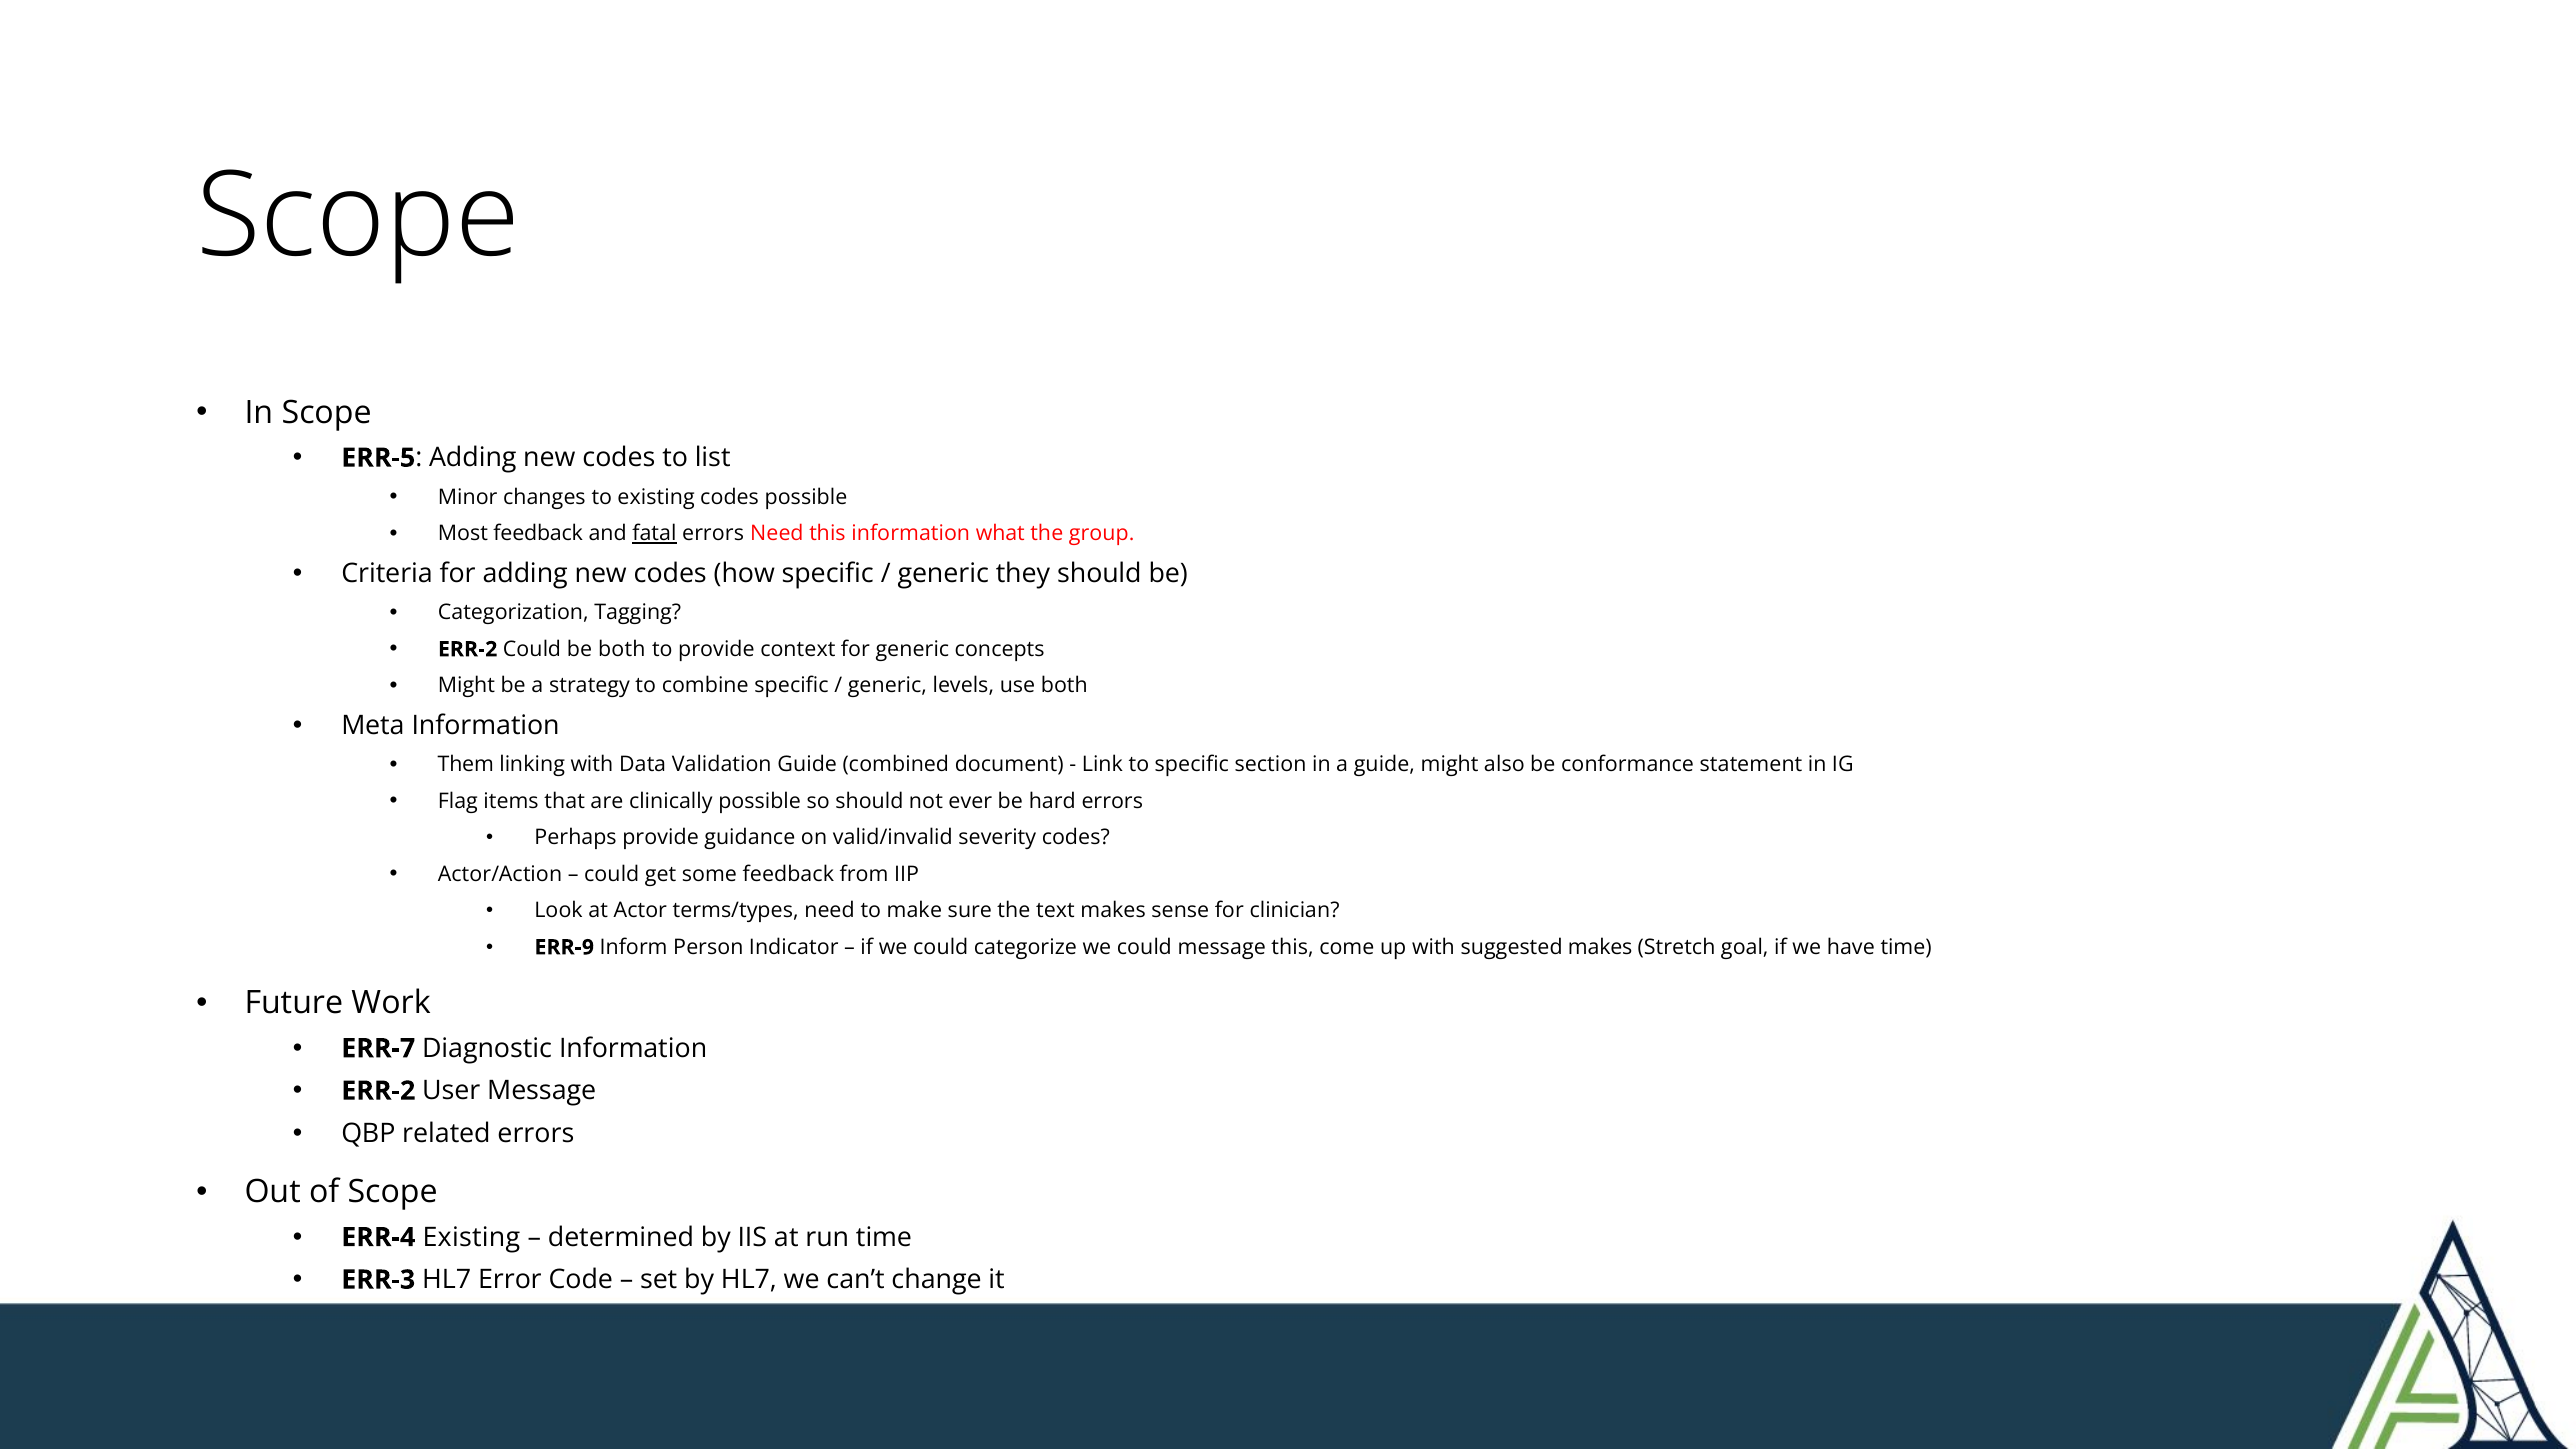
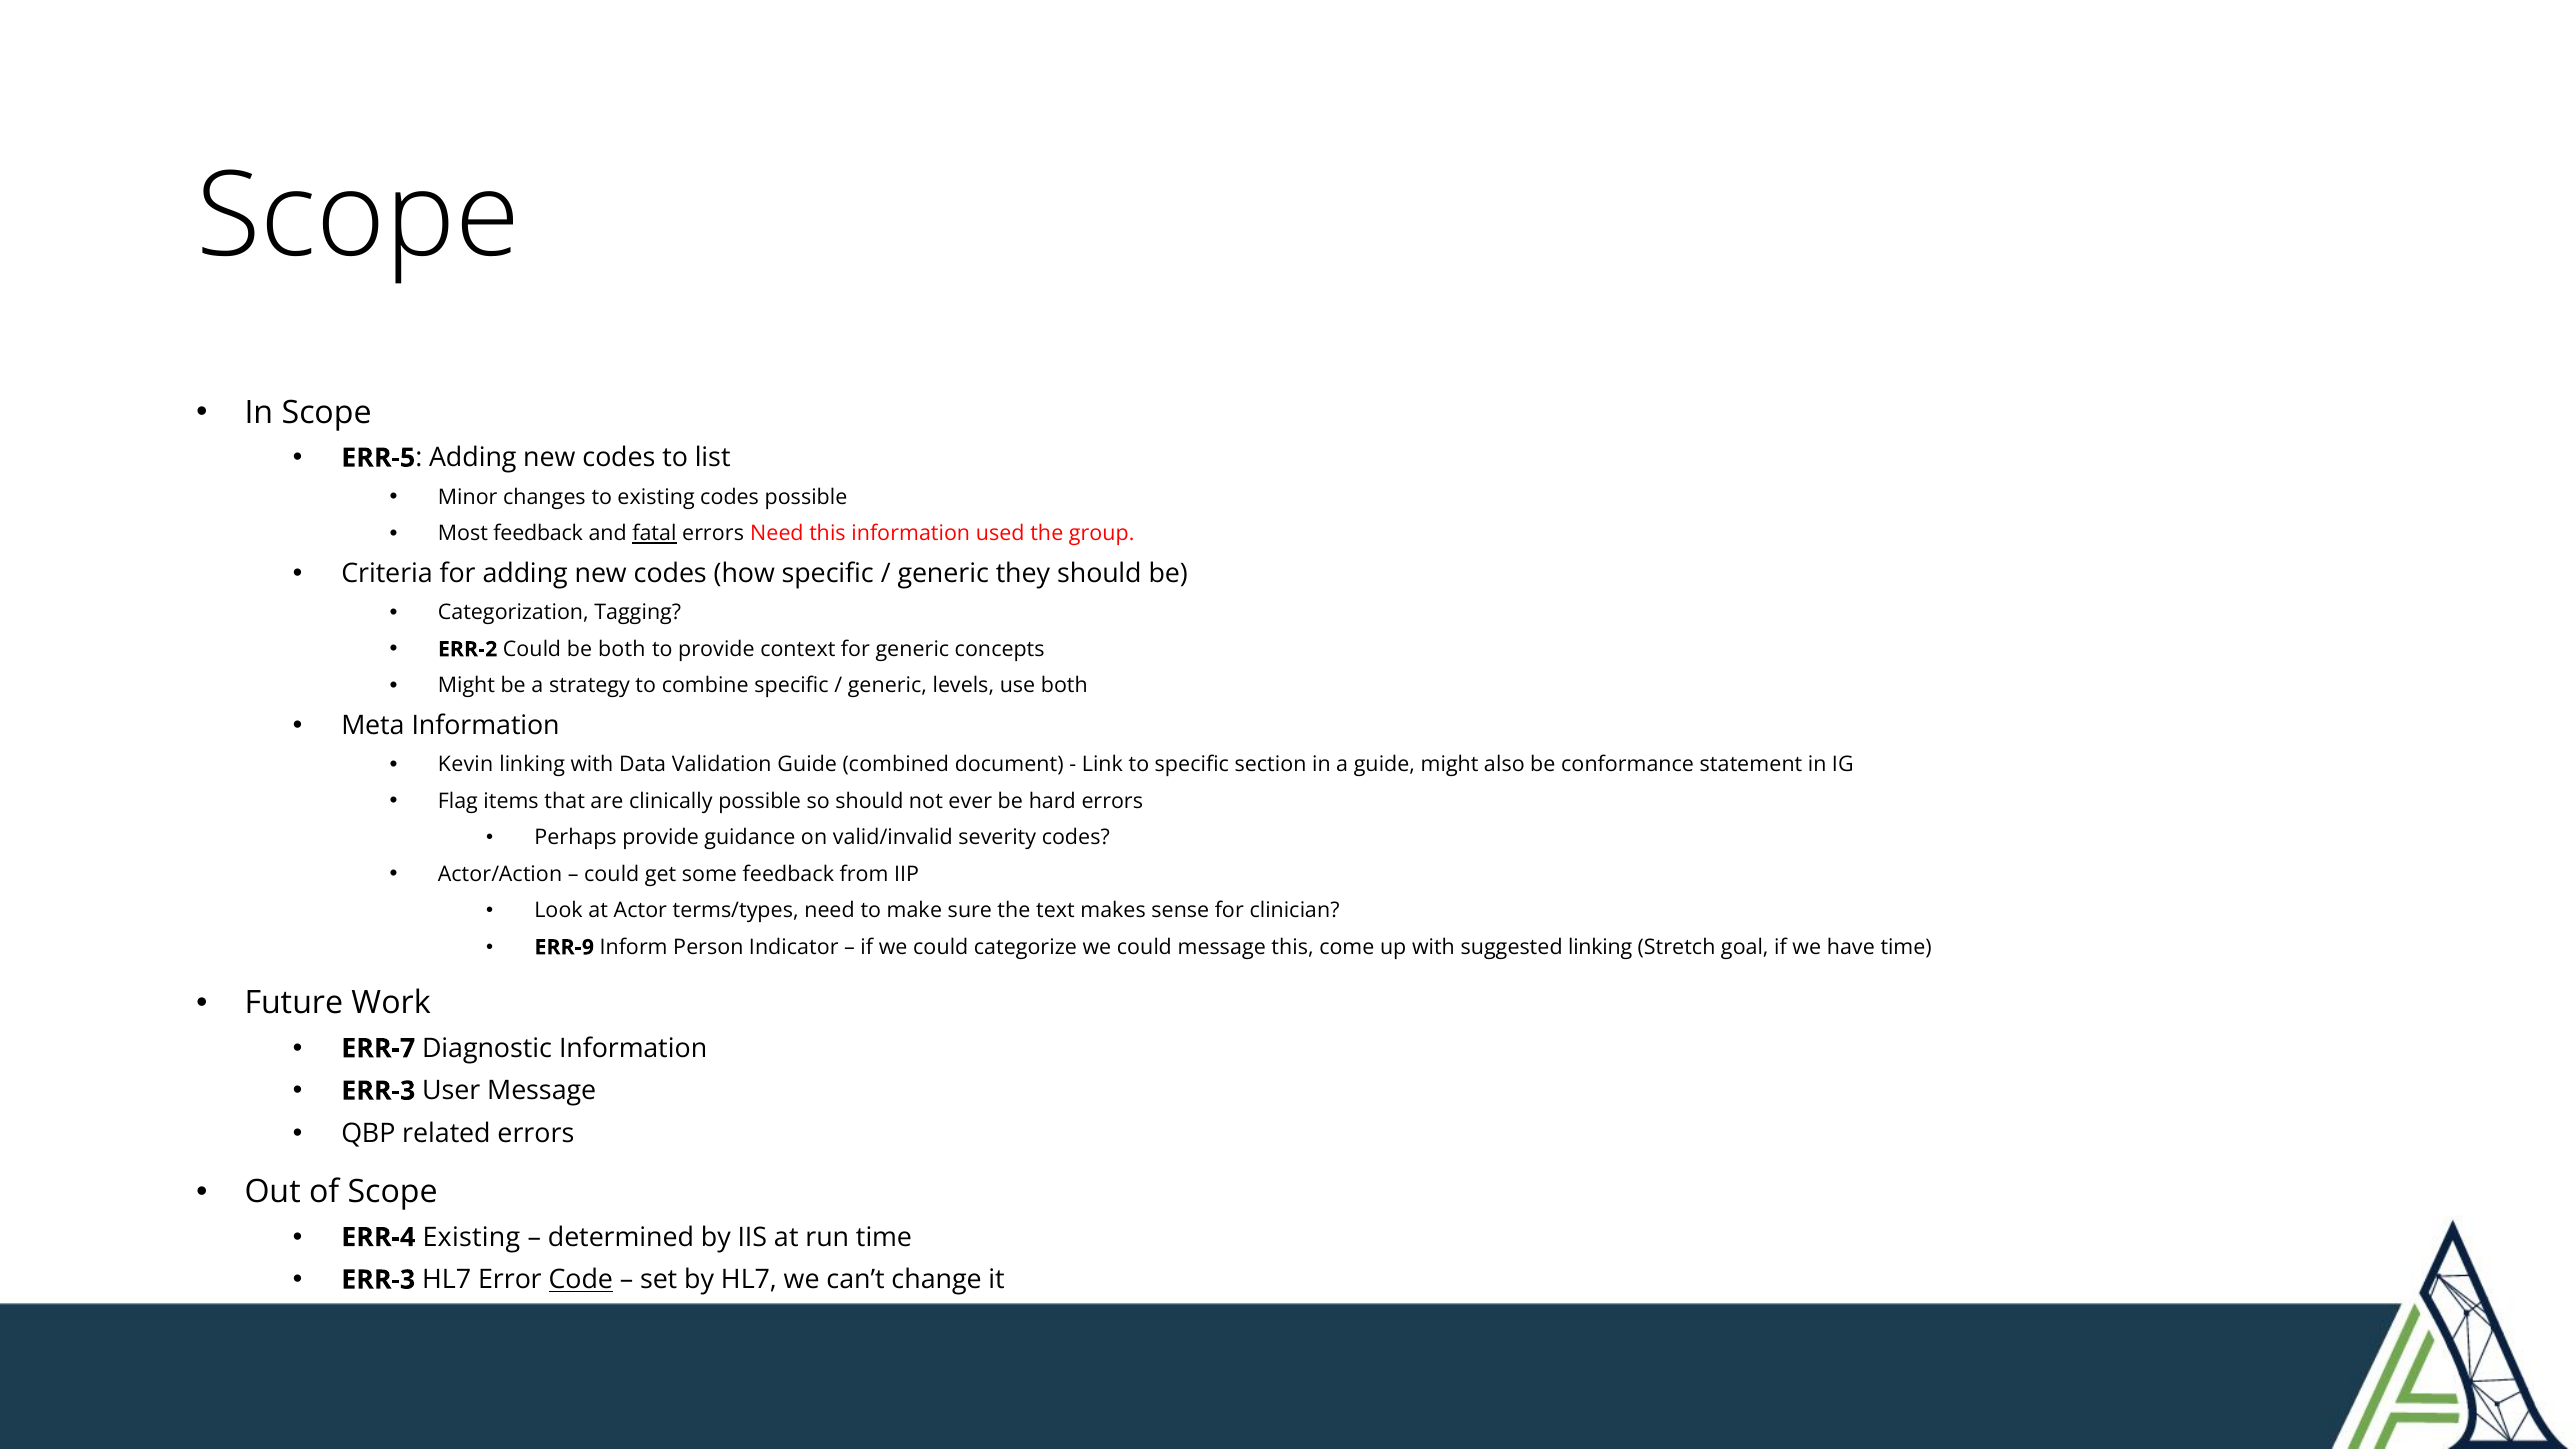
what: what -> used
Them: Them -> Kevin
suggested makes: makes -> linking
ERR-2 at (378, 1091): ERR-2 -> ERR-3
Code underline: none -> present
